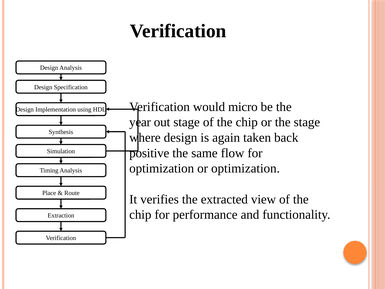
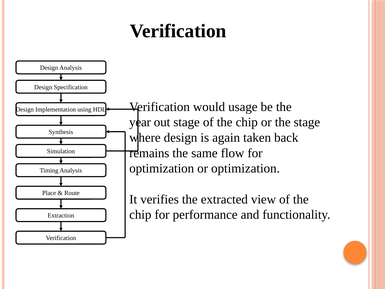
micro: micro -> usage
positive: positive -> remains
